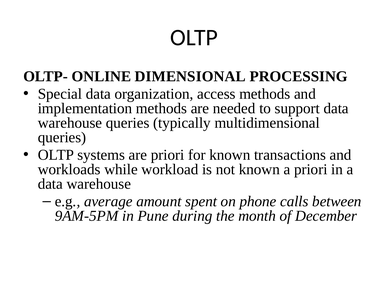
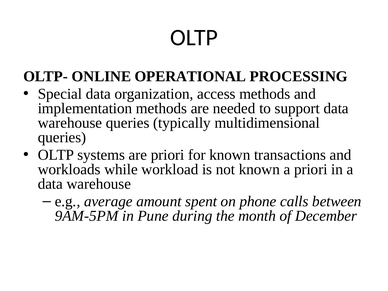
DIMENSIONAL: DIMENSIONAL -> OPERATIONAL
